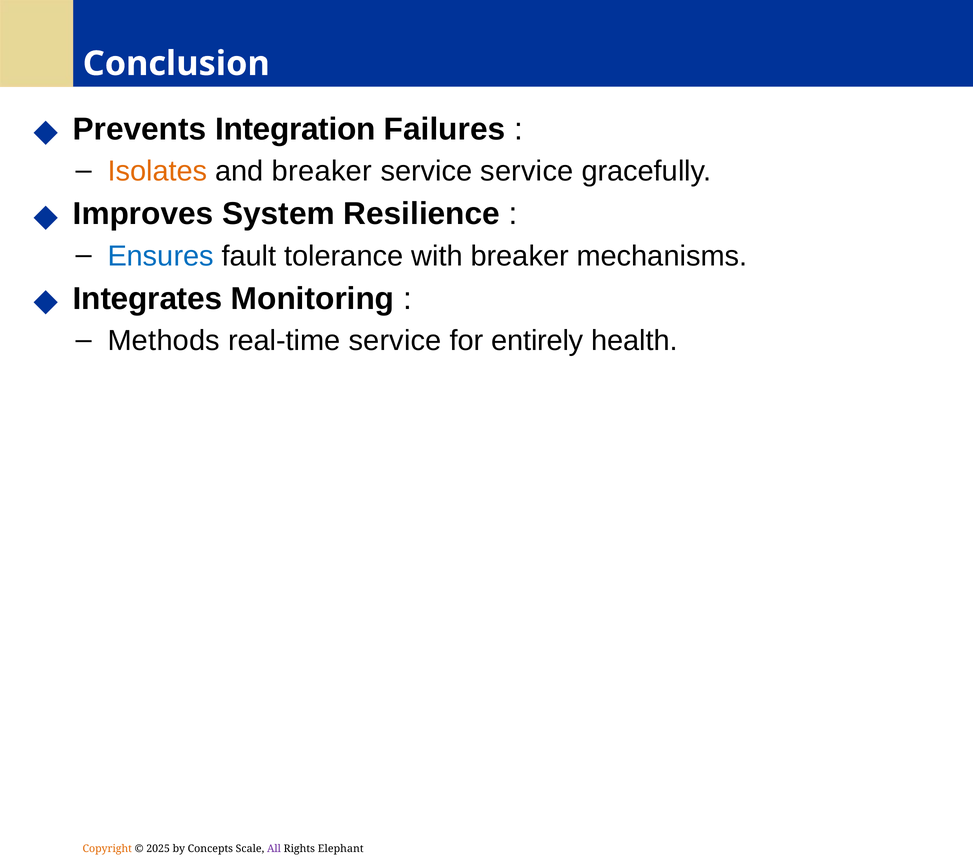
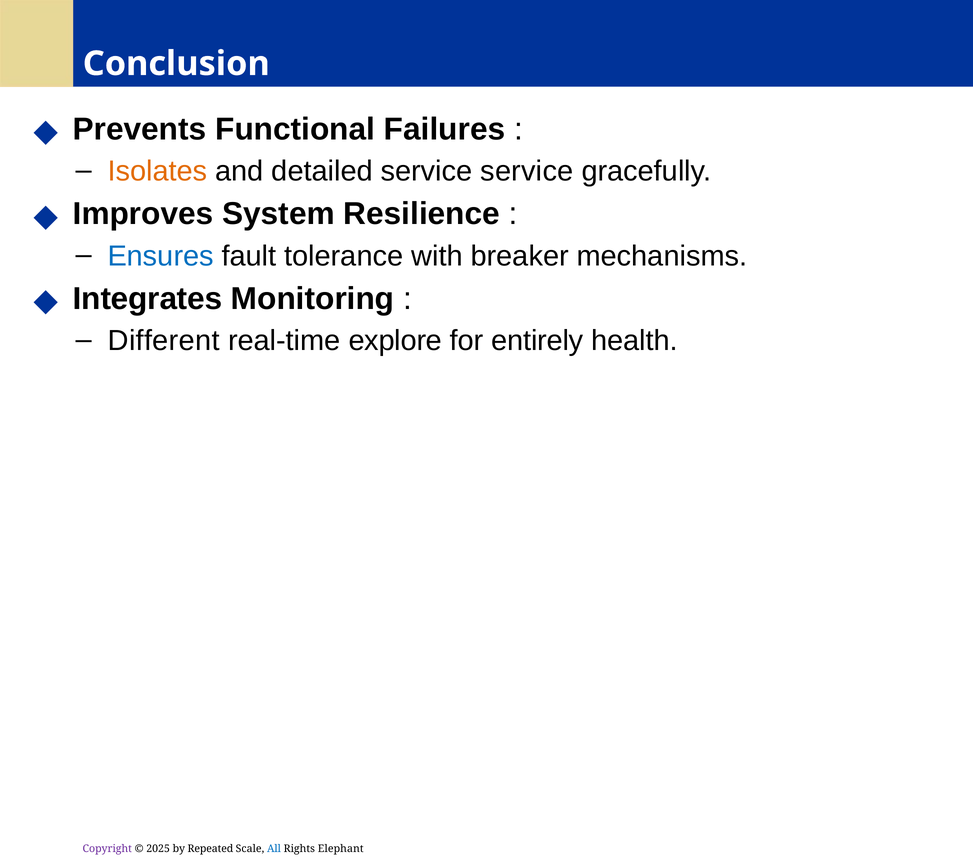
Integration: Integration -> Functional
and breaker: breaker -> detailed
Methods: Methods -> Different
real-time service: service -> explore
Copyright colour: orange -> purple
Concepts: Concepts -> Repeated
All colour: purple -> blue
